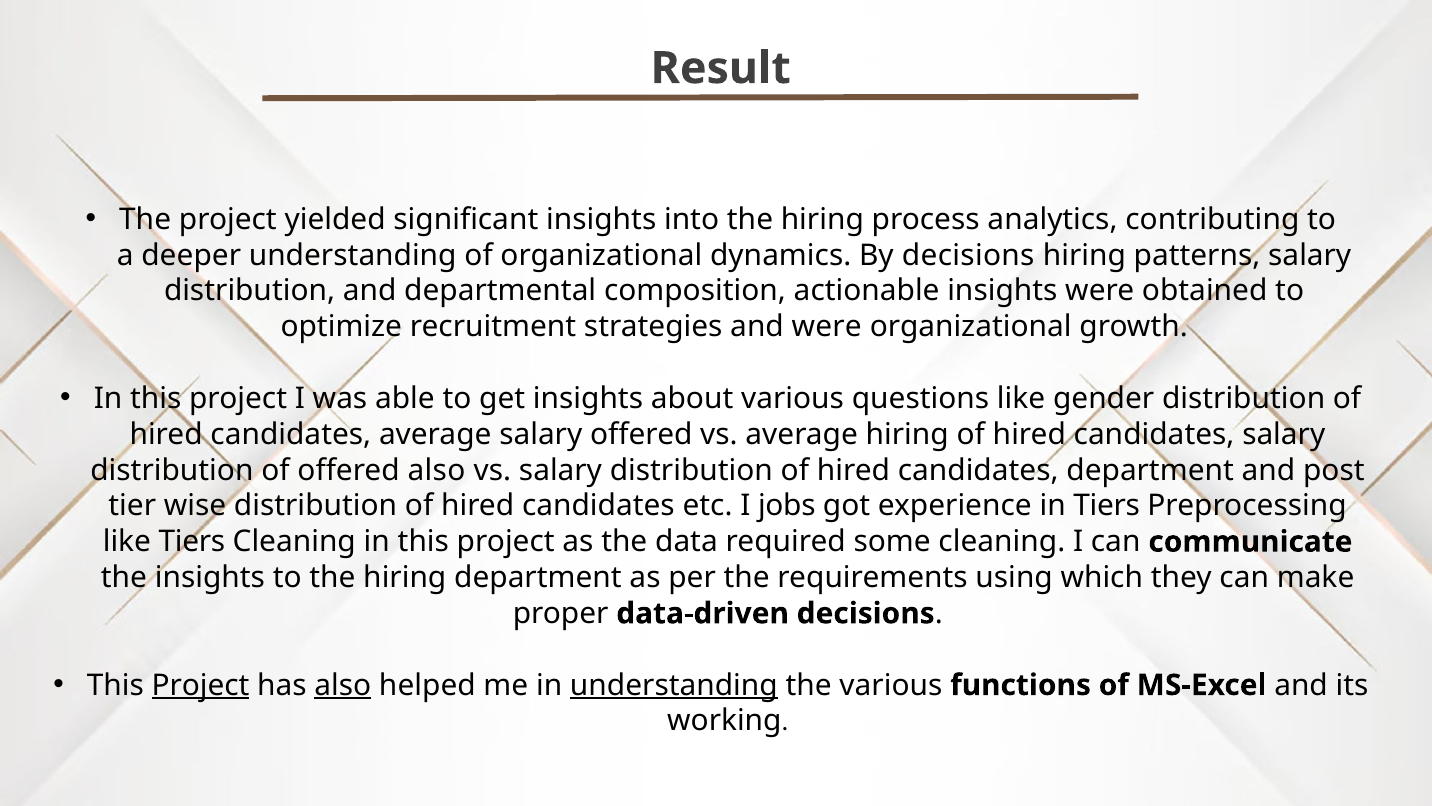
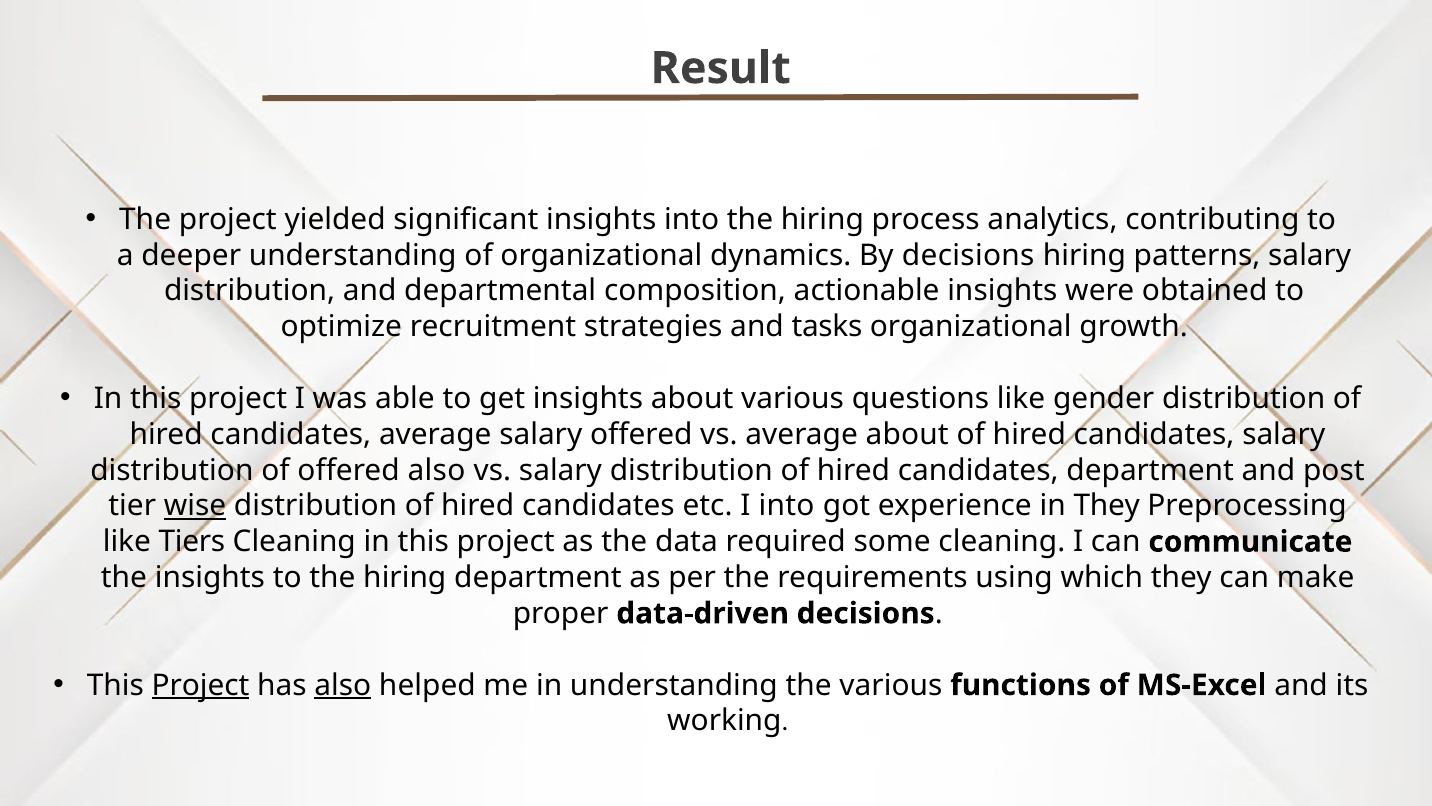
and were: were -> tasks
average hiring: hiring -> about
wise underline: none -> present
I jobs: jobs -> into
in Tiers: Tiers -> They
understanding at (674, 685) underline: present -> none
